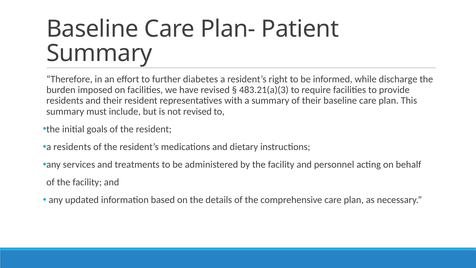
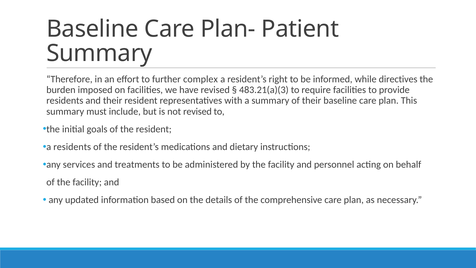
diabetes: diabetes -> complex
discharge: discharge -> directives
